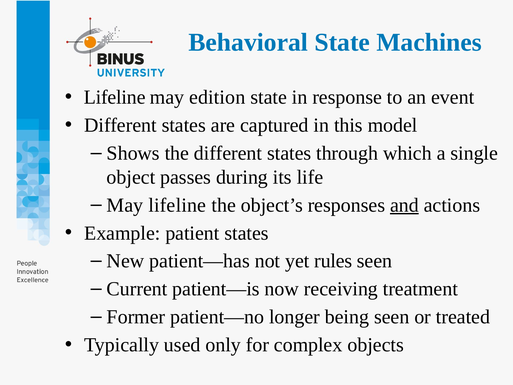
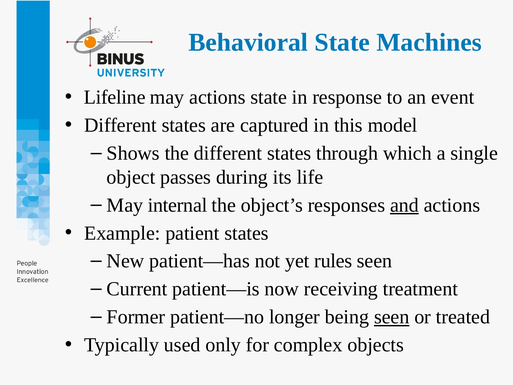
may edition: edition -> actions
May lifeline: lifeline -> internal
seen at (392, 317) underline: none -> present
